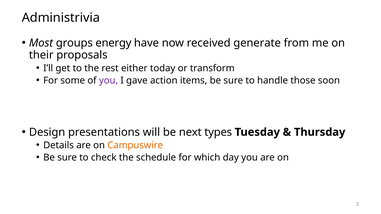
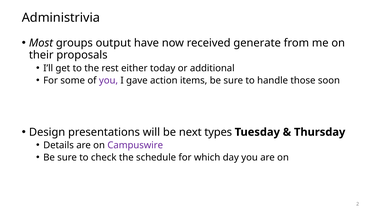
energy: energy -> output
transform: transform -> additional
Campuswire colour: orange -> purple
